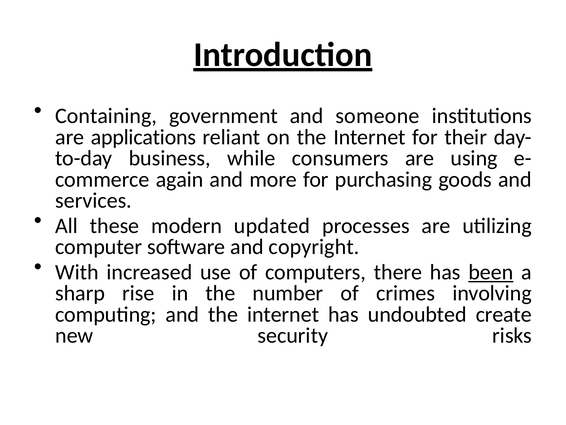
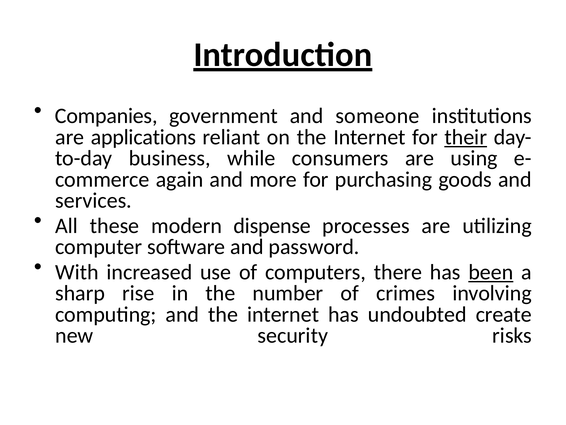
Containing: Containing -> Companies
their underline: none -> present
updated: updated -> dispense
copyright: copyright -> password
